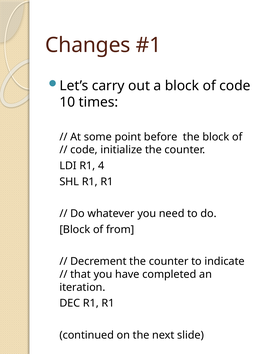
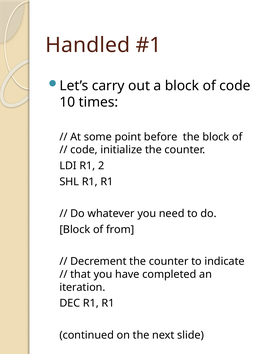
Changes: Changes -> Handled
4: 4 -> 2
